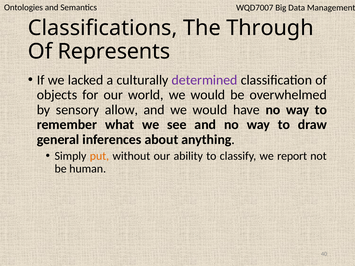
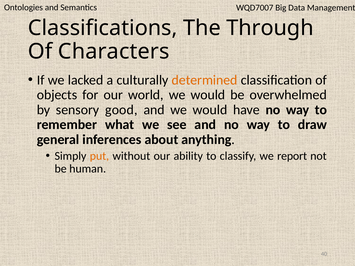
Represents: Represents -> Characters
determined colour: purple -> orange
allow: allow -> good
